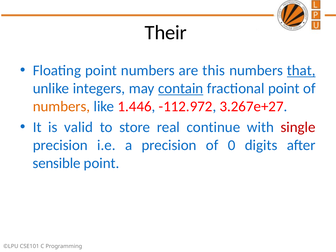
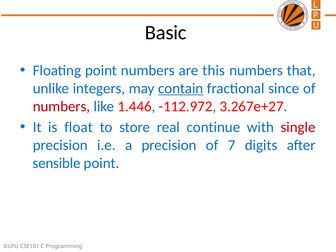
Their: Their -> Basic
that underline: present -> none
fractional point: point -> since
numbers at (61, 106) colour: orange -> red
valid: valid -> float
0: 0 -> 7
